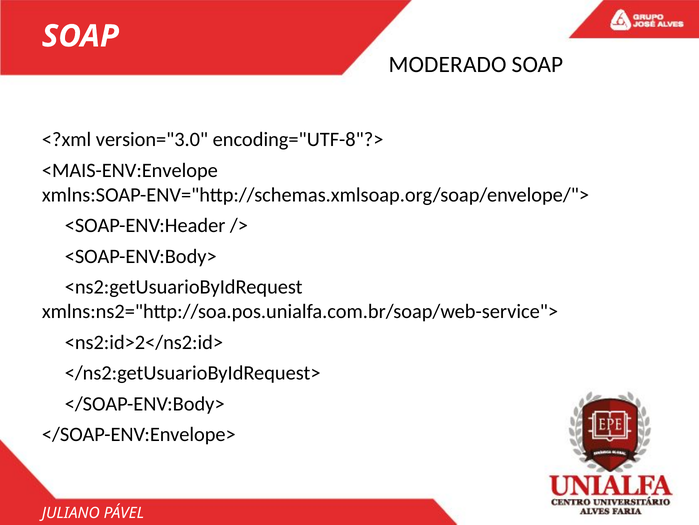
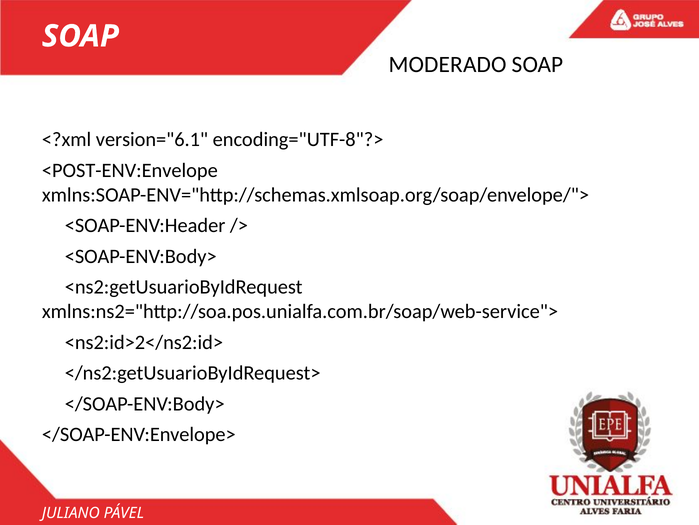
version="3.0: version="3.0 -> version="6.1
<MAIS-ENV:Envelope: <MAIS-ENV:Envelope -> <POST-ENV:Envelope
